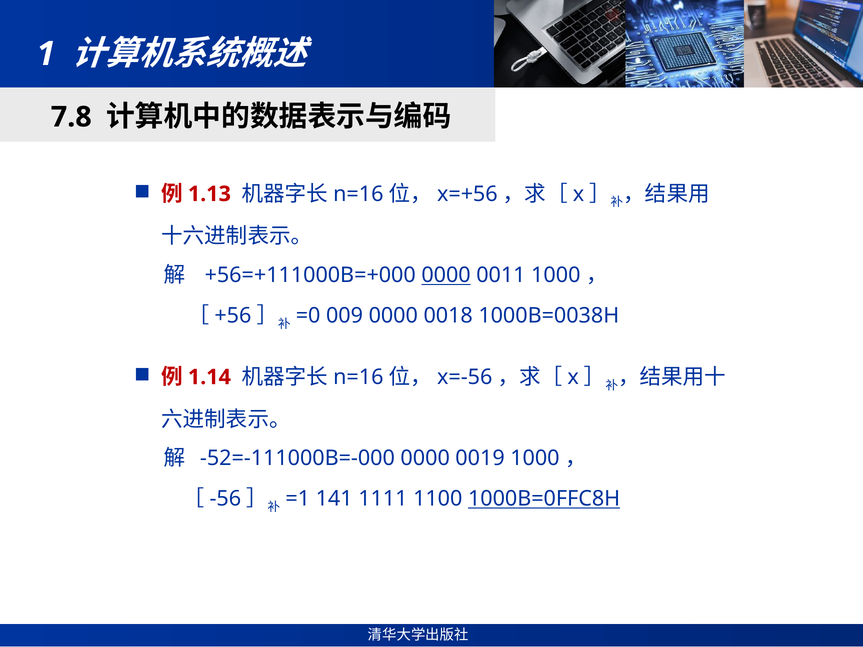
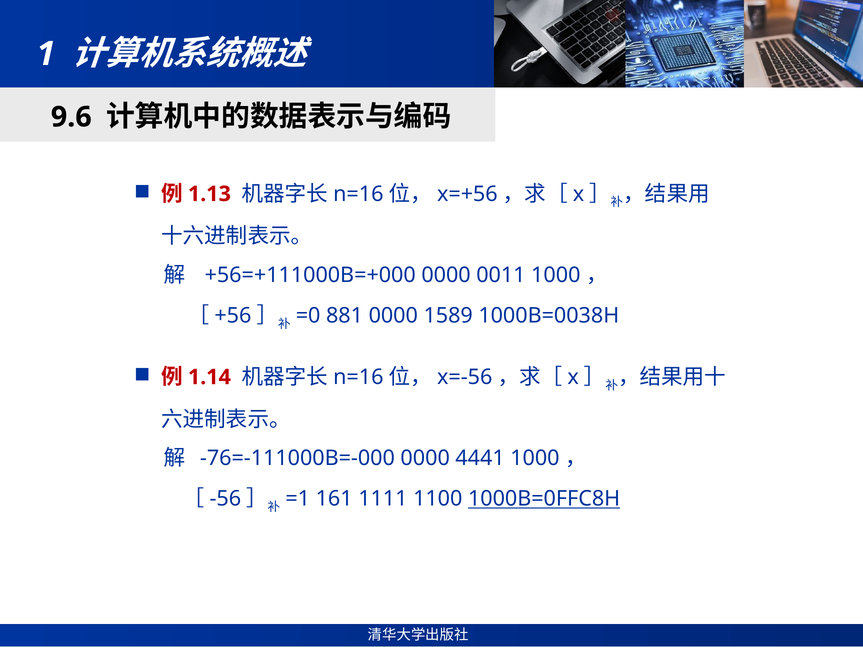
7.8: 7.8 -> 9.6
0000 at (446, 275) underline: present -> none
009: 009 -> 881
0018: 0018 -> 1589
-52=-111000B=-000: -52=-111000B=-000 -> -76=-111000B=-000
0019: 0019 -> 4441
141: 141 -> 161
